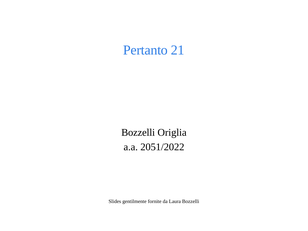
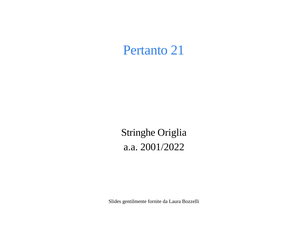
Bozzelli at (138, 133): Bozzelli -> Stringhe
2051/2022: 2051/2022 -> 2001/2022
